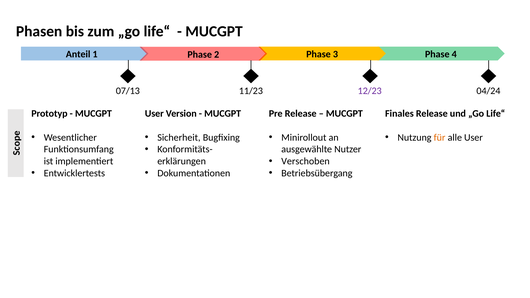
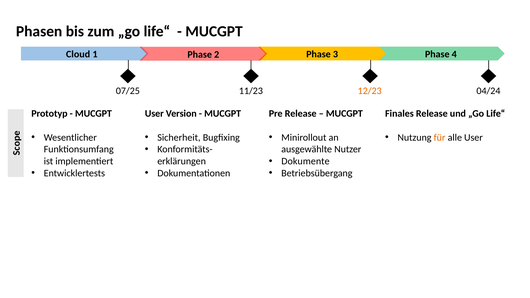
Anteil: Anteil -> Cloud
07/13: 07/13 -> 07/25
12/23 colour: purple -> orange
Verschoben: Verschoben -> Dokumente
